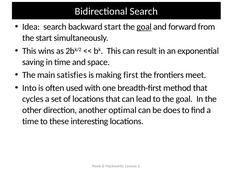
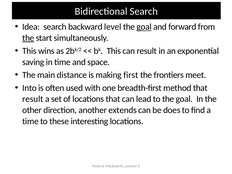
backward start: start -> level
the at (28, 38) underline: none -> present
satisfies: satisfies -> distance
cycles at (33, 99): cycles -> result
optimal: optimal -> extends
